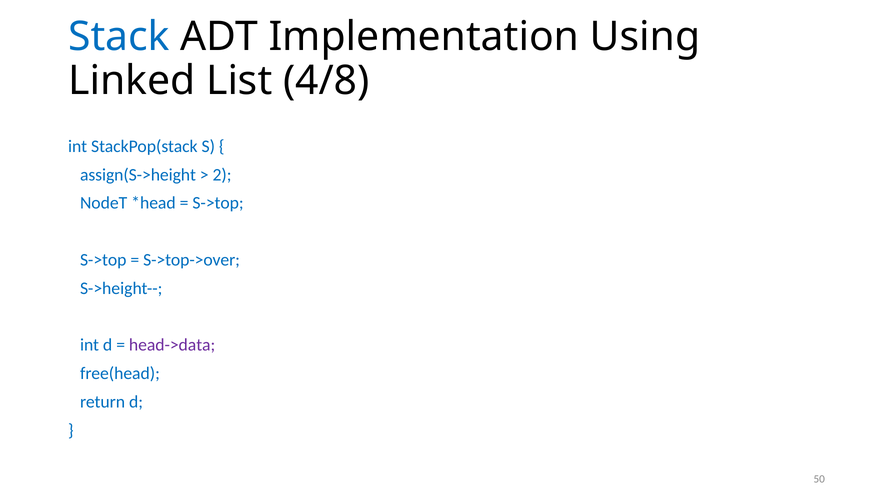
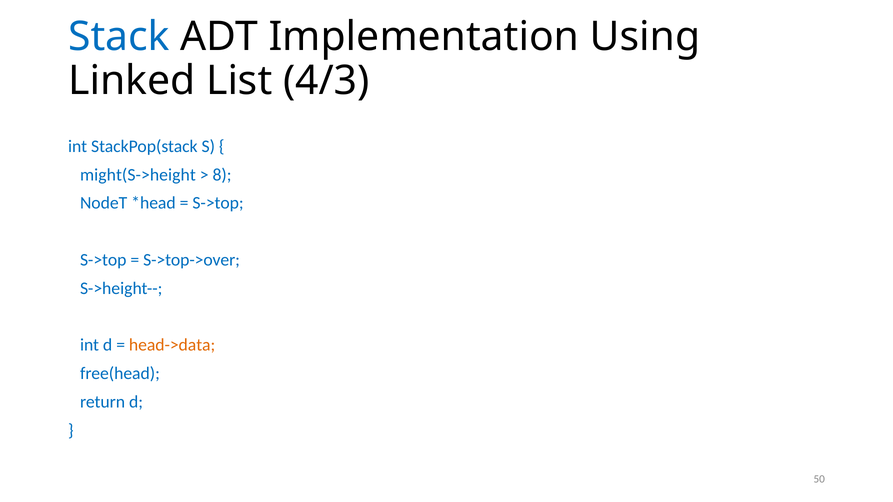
4/8: 4/8 -> 4/3
assign(S->height: assign(S->height -> might(S->height
2: 2 -> 8
head->data colour: purple -> orange
